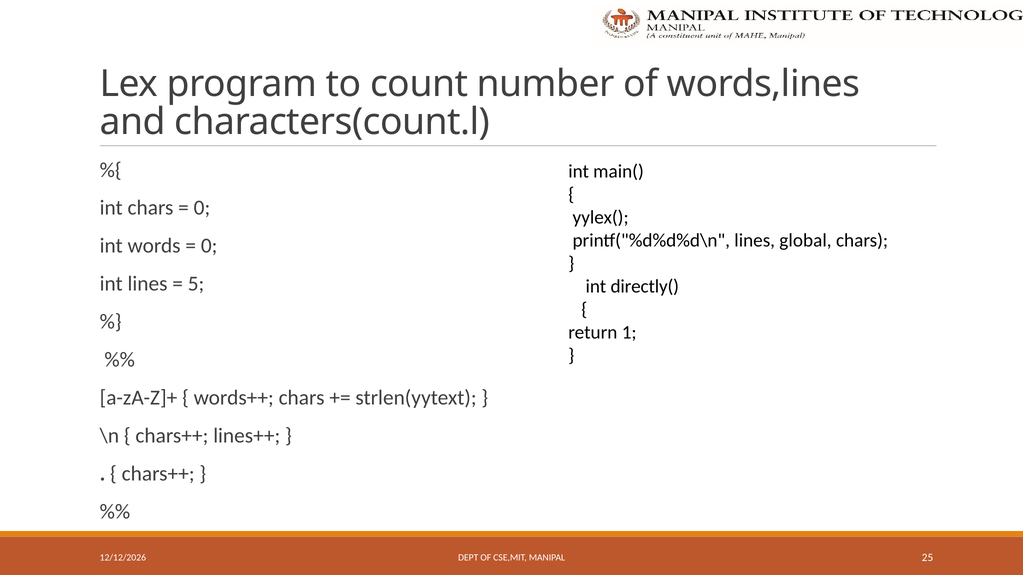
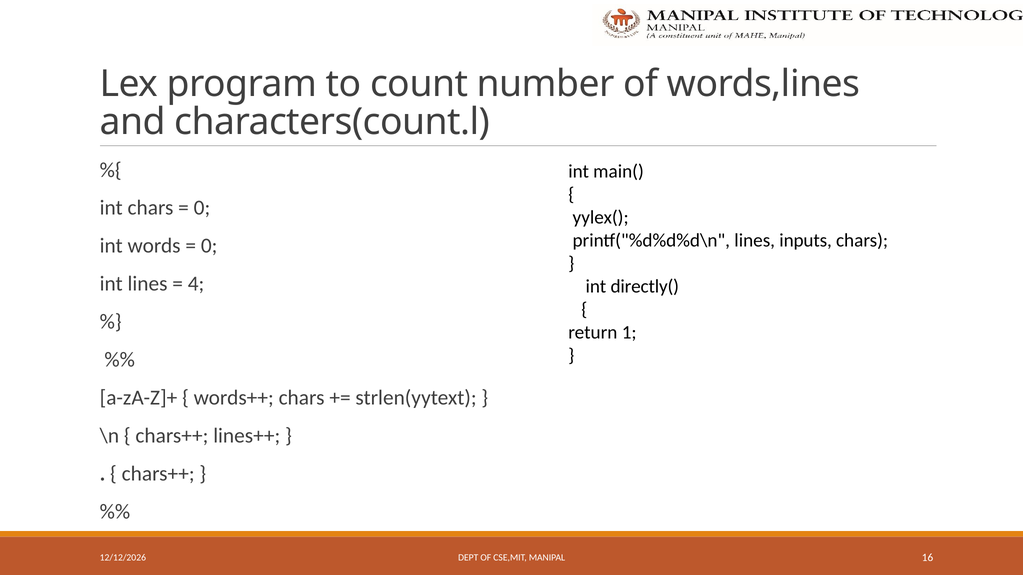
global: global -> inputs
5: 5 -> 4
25: 25 -> 16
